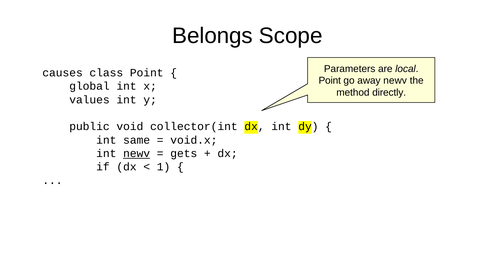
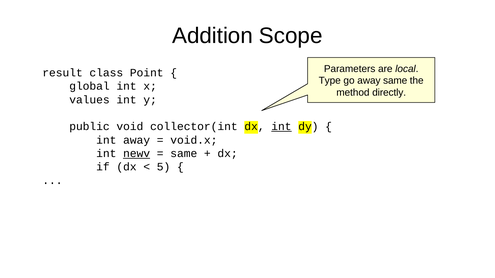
Belongs: Belongs -> Addition
causes: causes -> result
Point at (330, 81): Point -> Type
away newv: newv -> same
int at (281, 127) underline: none -> present
int same: same -> away
gets at (184, 154): gets -> same
1: 1 -> 5
